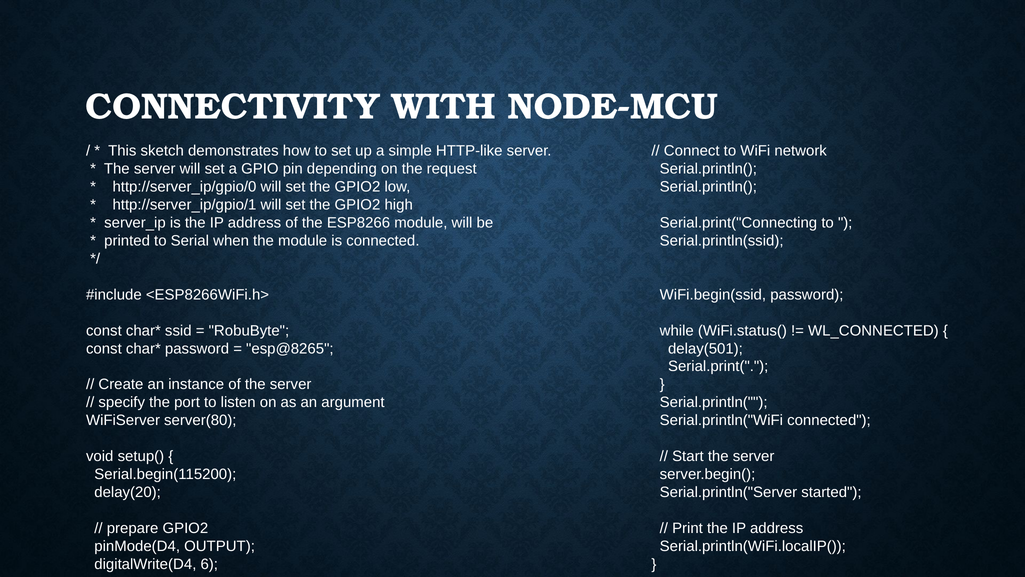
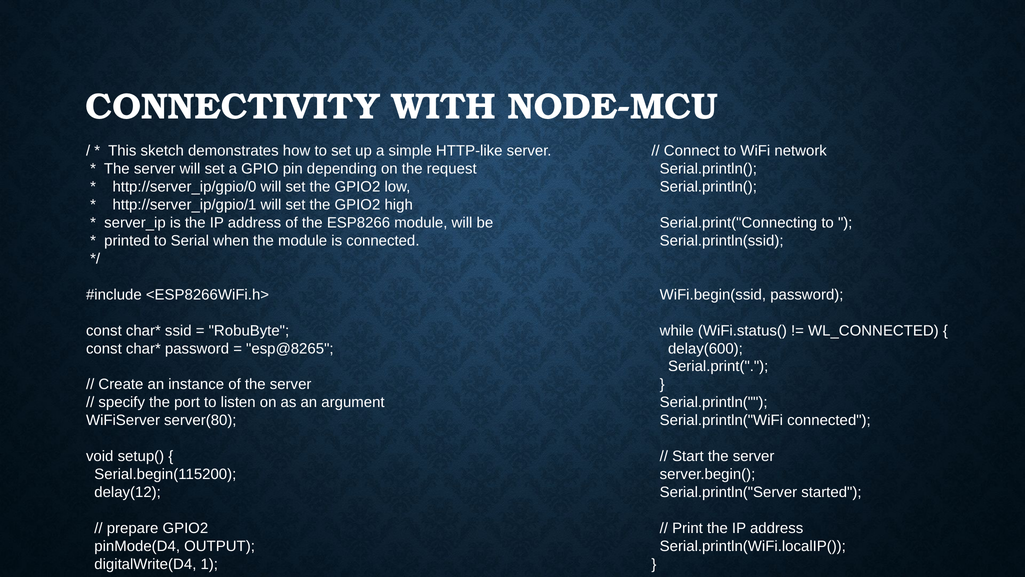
delay(501: delay(501 -> delay(600
delay(20: delay(20 -> delay(12
6: 6 -> 1
